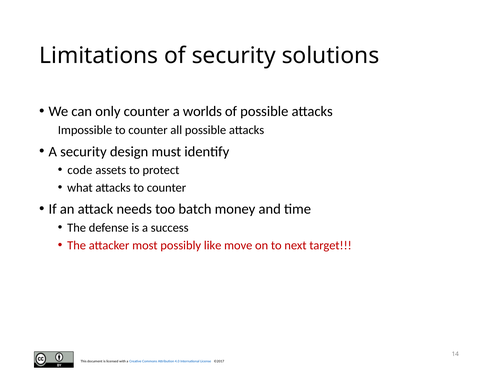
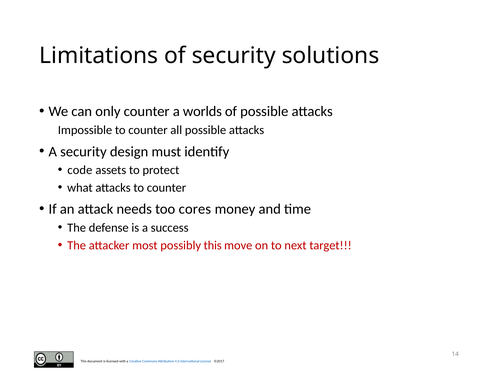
batch: batch -> cores
possibly like: like -> this
